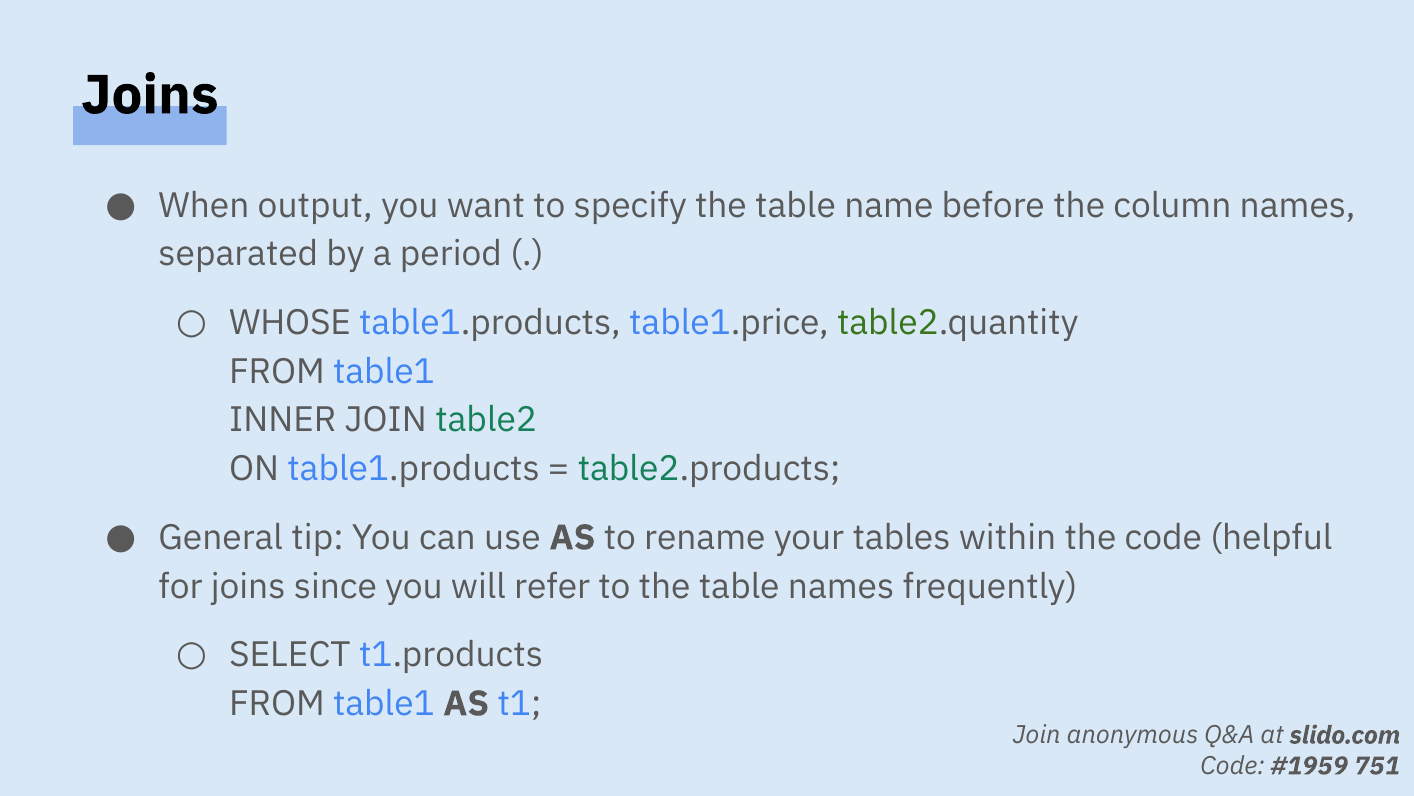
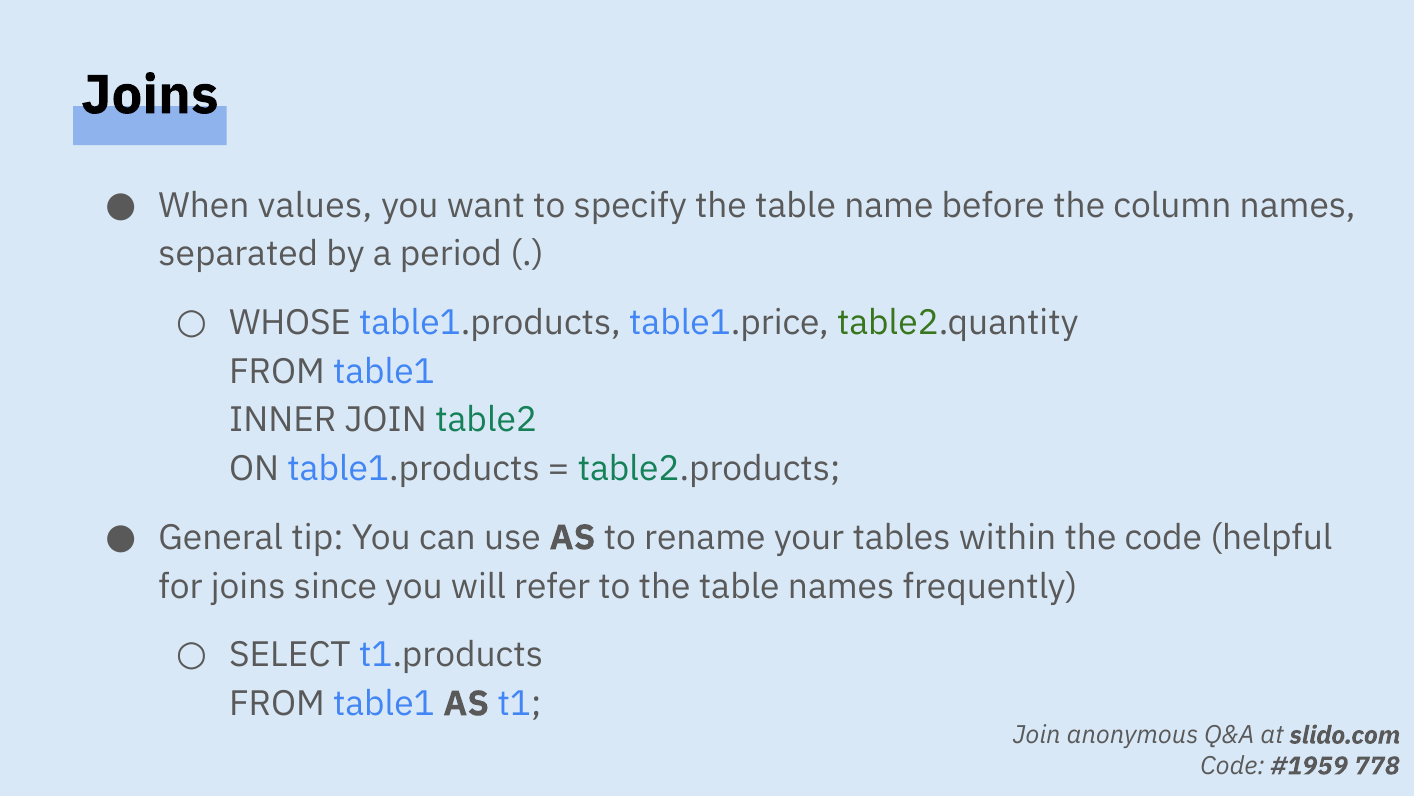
output: output -> values
751: 751 -> 778
